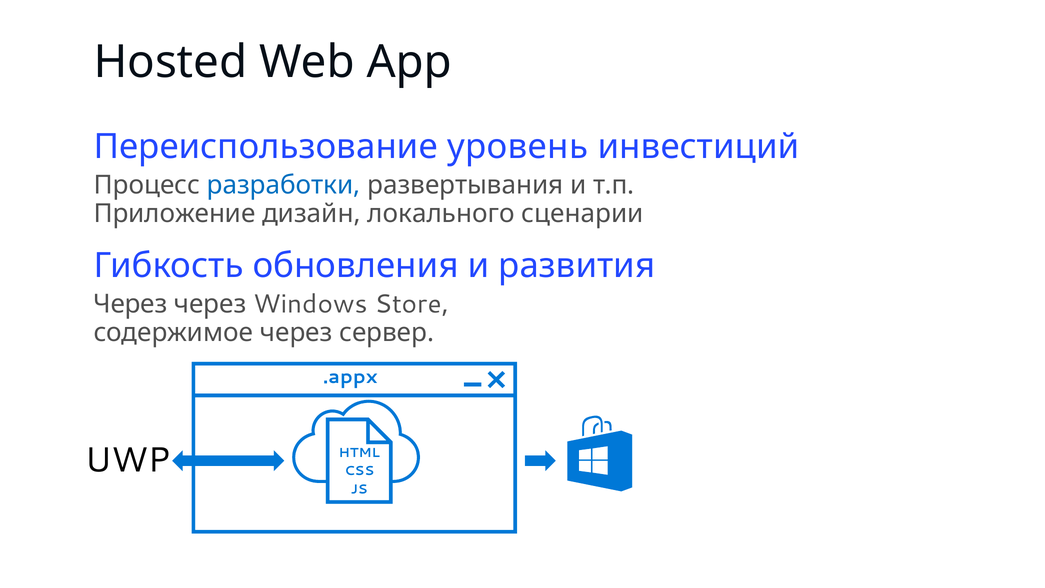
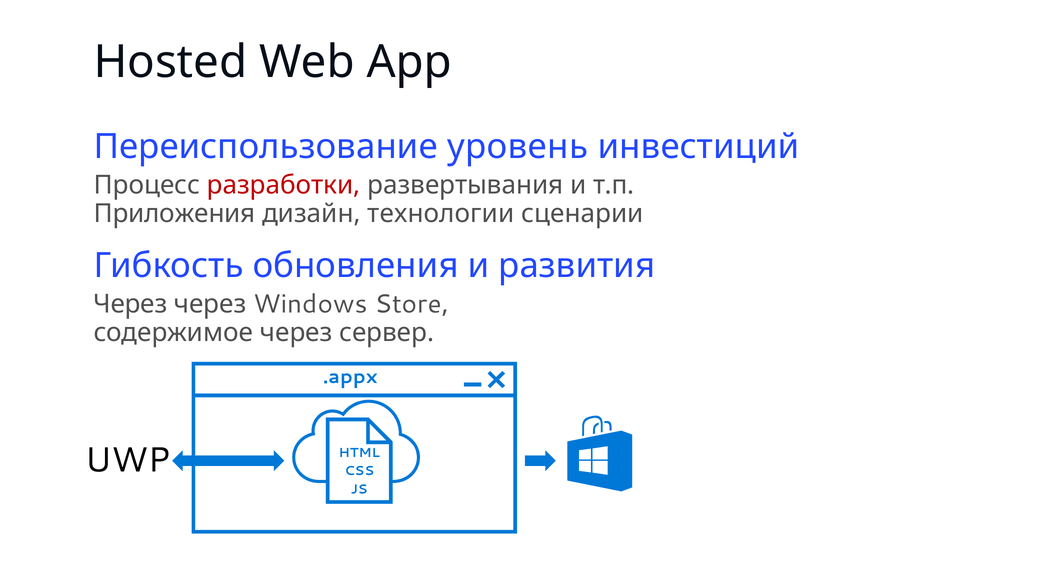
разработки colour: blue -> red
Приложение: Приложение -> Приложения
локального: локального -> технологии
